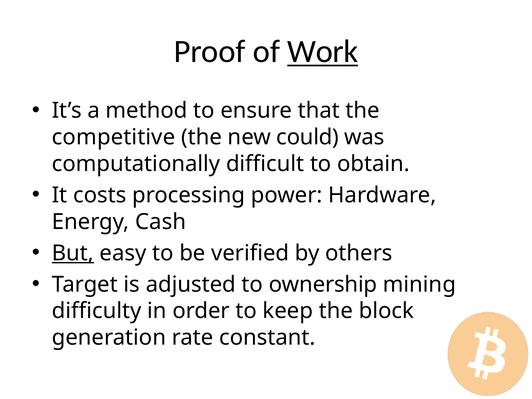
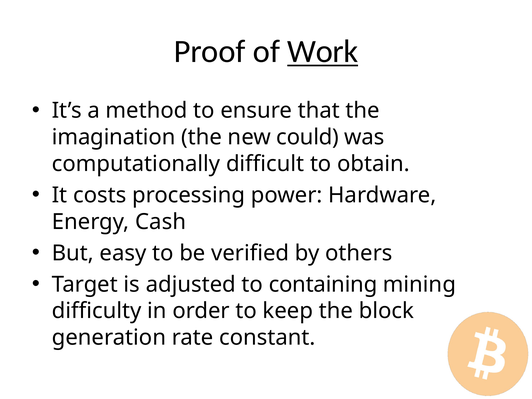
competitive: competitive -> imagination
But underline: present -> none
ownership: ownership -> containing
